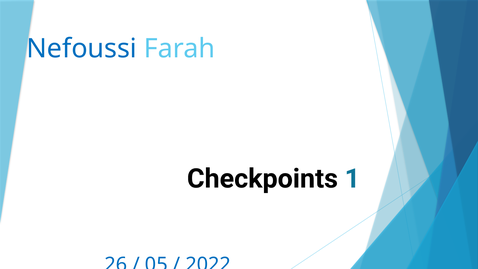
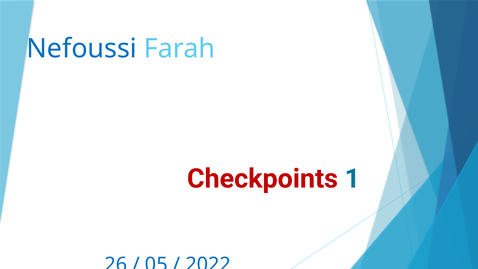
Checkpoints colour: black -> red
